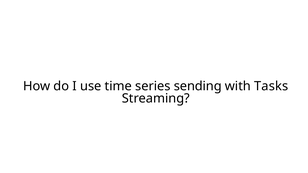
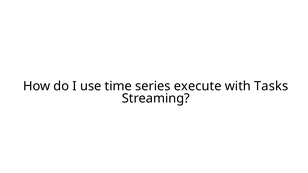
sending: sending -> execute
